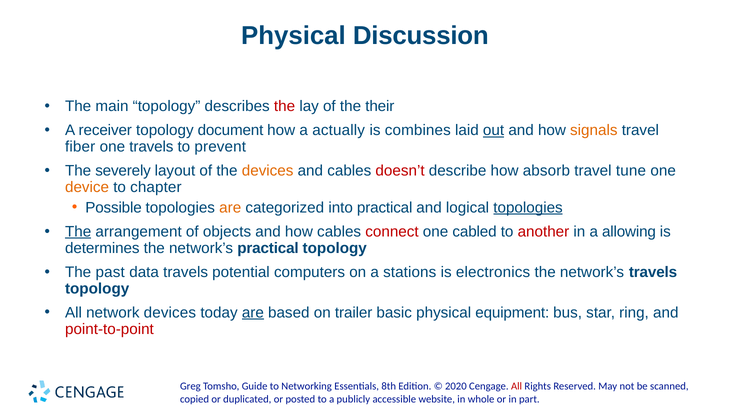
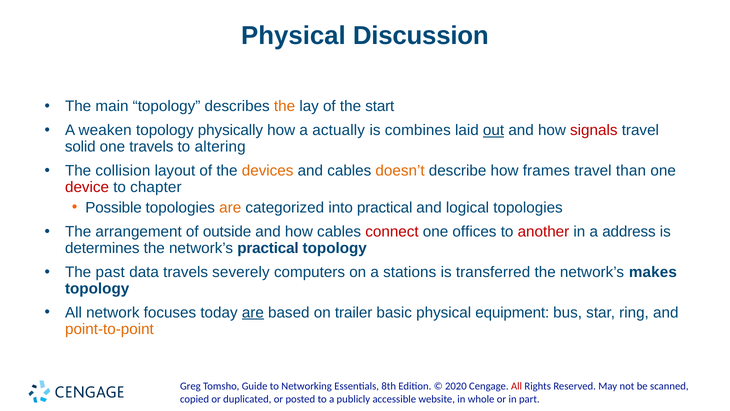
the at (285, 106) colour: red -> orange
their: their -> start
receiver: receiver -> weaken
document: document -> physically
signals colour: orange -> red
fiber: fiber -> solid
prevent: prevent -> altering
severely: severely -> collision
doesn’t colour: red -> orange
absorb: absorb -> frames
tune: tune -> than
device colour: orange -> red
topologies at (528, 207) underline: present -> none
The at (78, 231) underline: present -> none
objects: objects -> outside
cabled: cabled -> offices
allowing: allowing -> address
potential: potential -> severely
electronics: electronics -> transferred
network’s travels: travels -> makes
network devices: devices -> focuses
point-to-point colour: red -> orange
